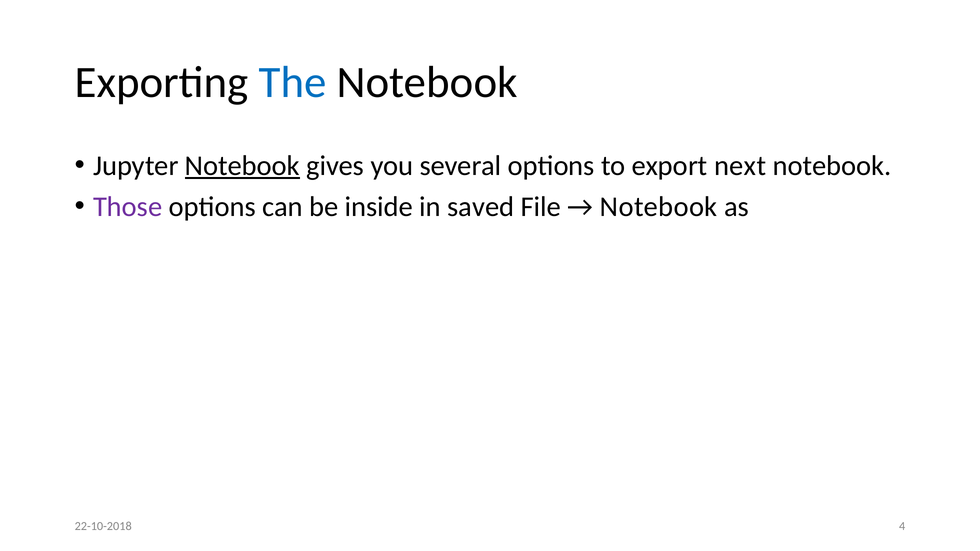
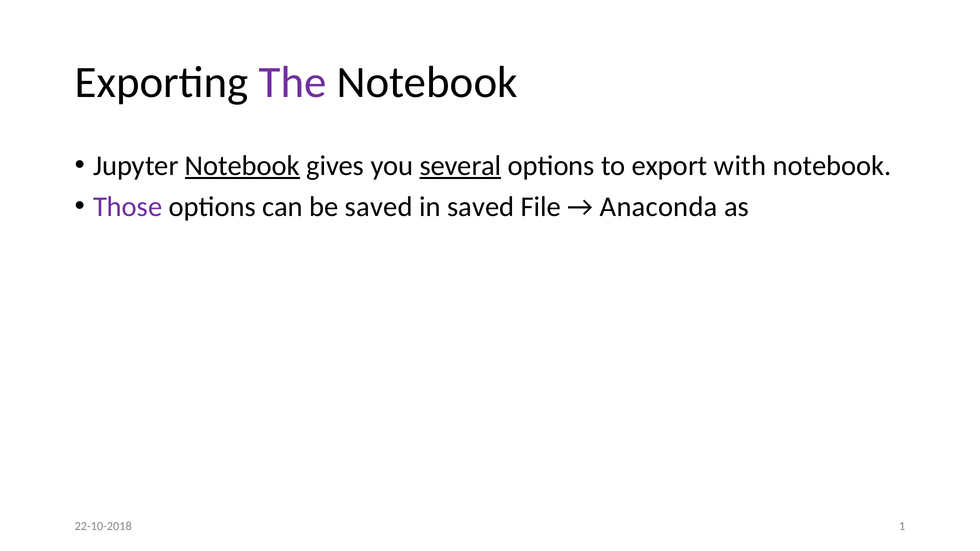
The colour: blue -> purple
several underline: none -> present
next: next -> with
be inside: inside -> saved
Notebook at (659, 207): Notebook -> Anaconda
4: 4 -> 1
